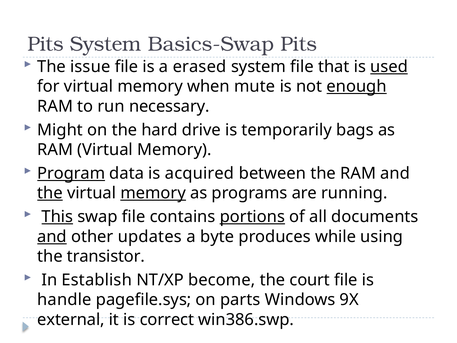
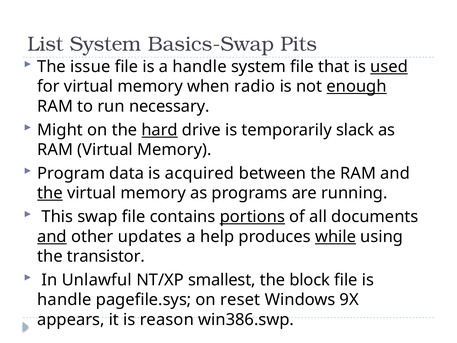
Pits at (46, 44): Pits -> List
a erased: erased -> handle
mute: mute -> radio
hard underline: none -> present
bags: bags -> slack
Program underline: present -> none
memory at (153, 193) underline: present -> none
This underline: present -> none
byte: byte -> help
while underline: none -> present
Establish: Establish -> Unlawful
become: become -> smallest
court: court -> block
parts: parts -> reset
external: external -> appears
correct: correct -> reason
